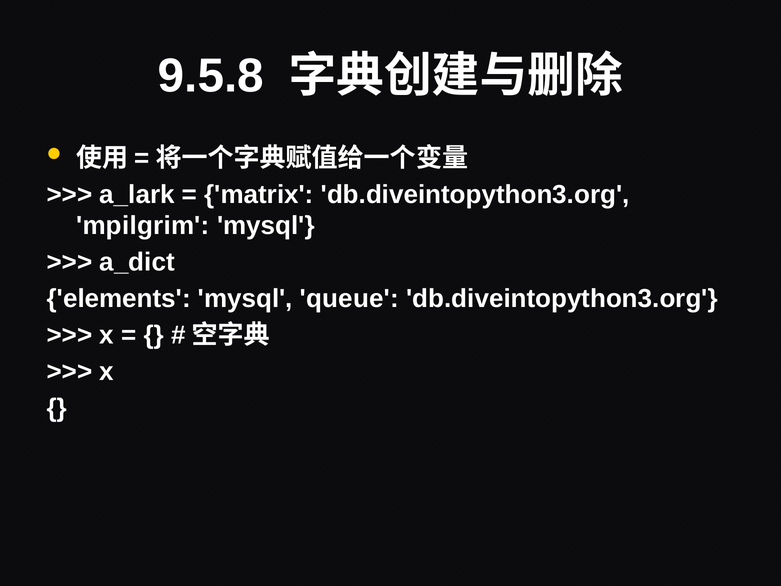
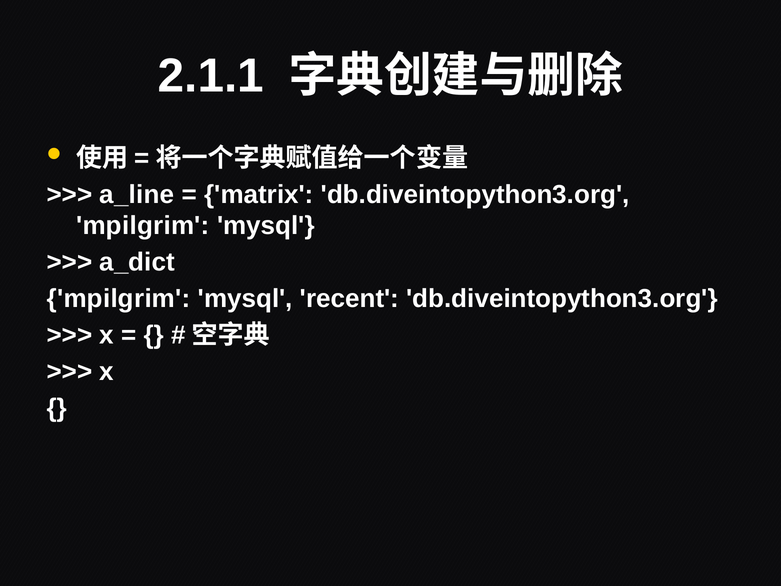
9.5.8: 9.5.8 -> 2.1.1
a_lark: a_lark -> a_line
elements at (119, 299): elements -> mpilgrim
queue: queue -> recent
